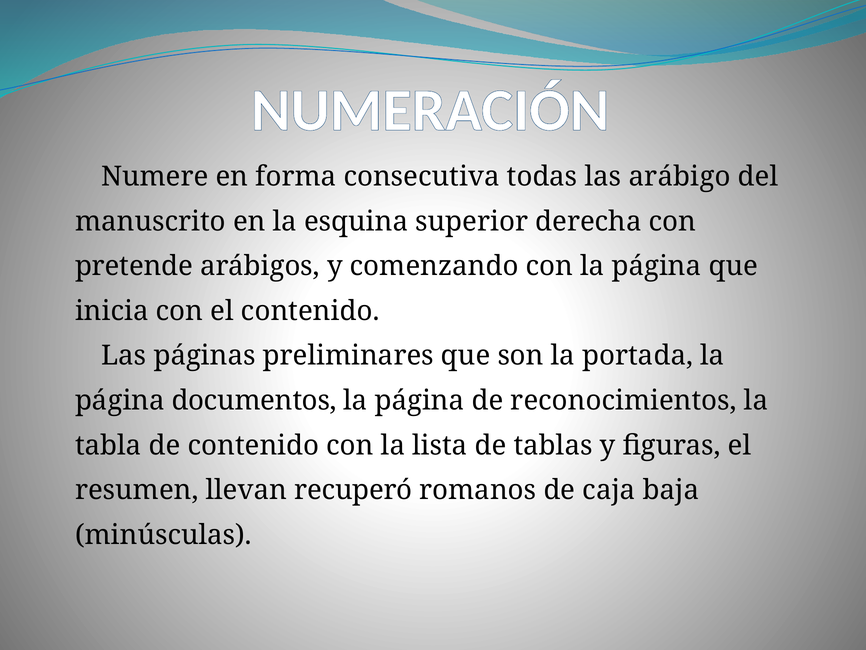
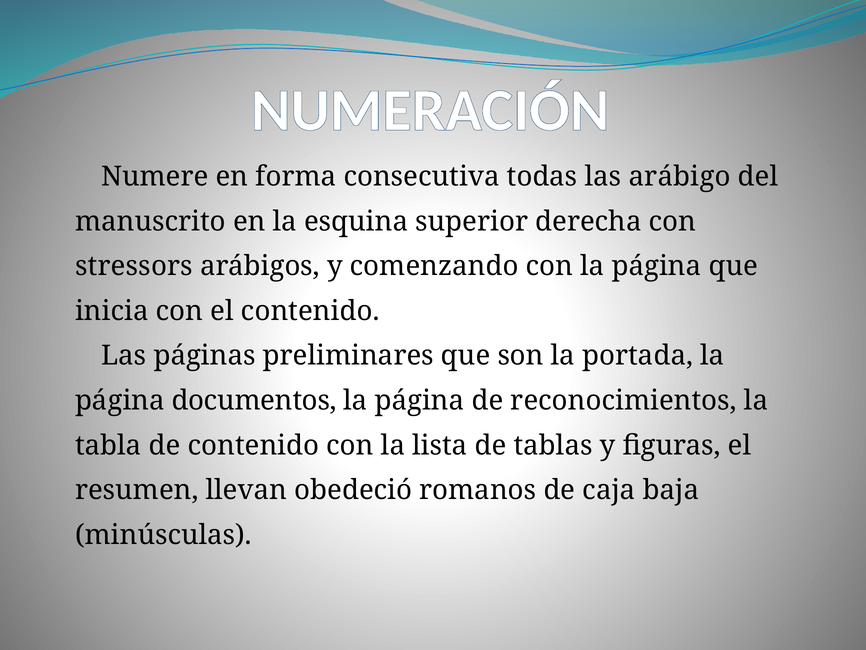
pretende: pretende -> stressors
recuperó: recuperó -> obedeció
